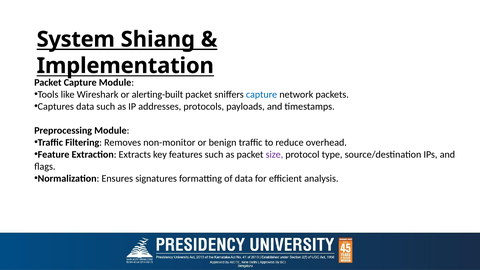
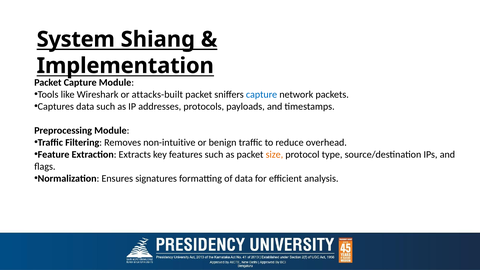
alerting-built: alerting-built -> attacks-built
non-monitor: non-monitor -> non-intuitive
size colour: purple -> orange
